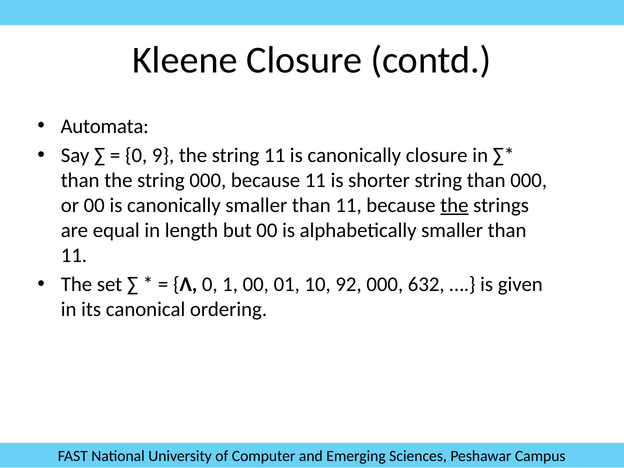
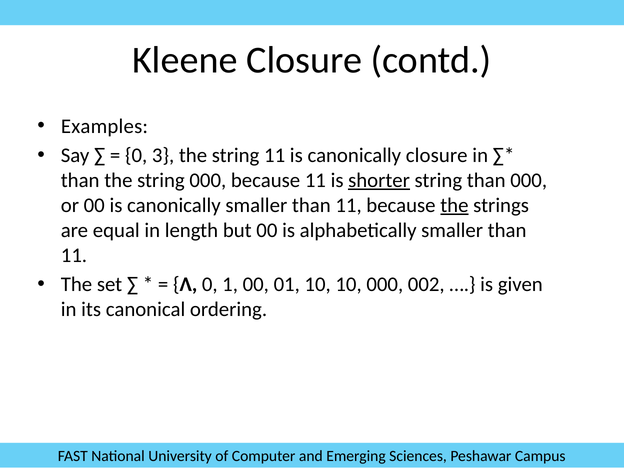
Automata: Automata -> Examples
9: 9 -> 3
shorter underline: none -> present
10 92: 92 -> 10
632: 632 -> 002
